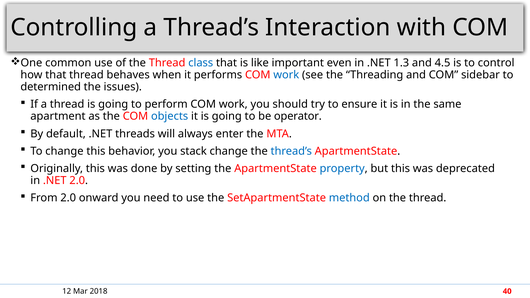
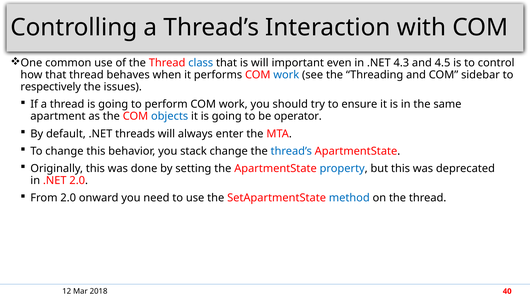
is like: like -> will
1.3: 1.3 -> 4.3
determined: determined -> respectively
